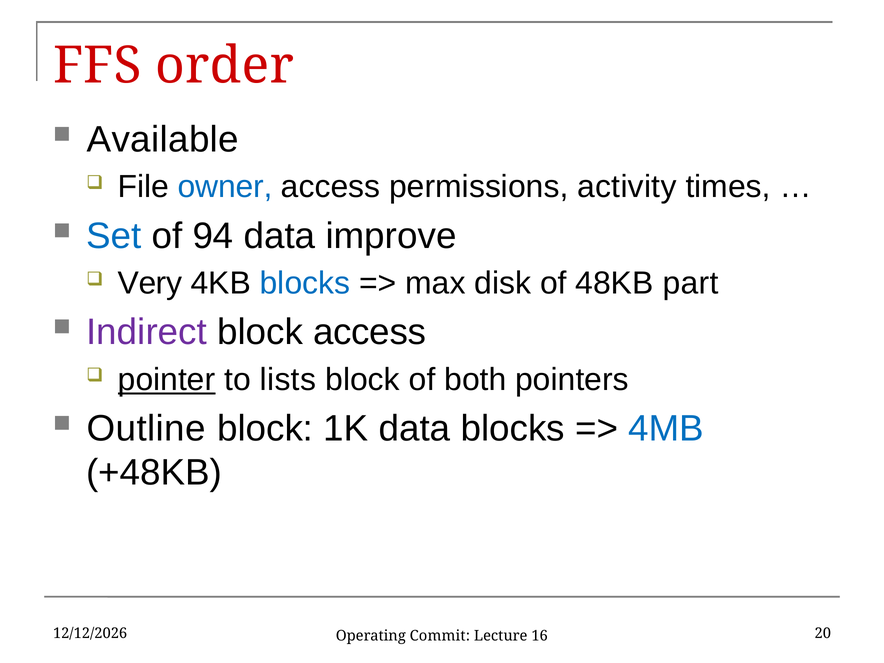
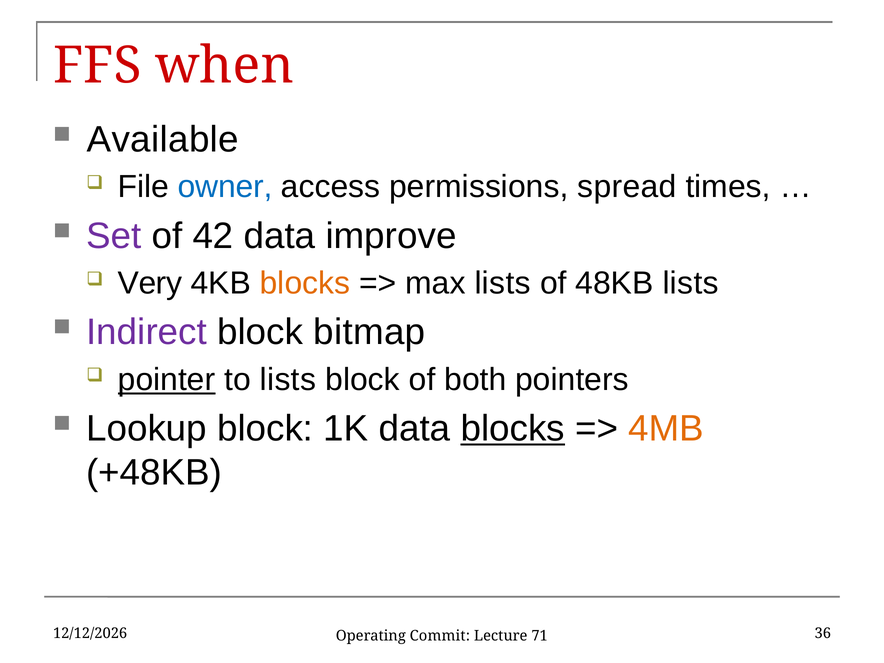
order: order -> when
activity: activity -> spread
Set colour: blue -> purple
94: 94 -> 42
blocks at (305, 283) colour: blue -> orange
max disk: disk -> lists
48KB part: part -> lists
block access: access -> bitmap
Outline: Outline -> Lookup
blocks at (513, 429) underline: none -> present
4MB colour: blue -> orange
20: 20 -> 36
16: 16 -> 71
